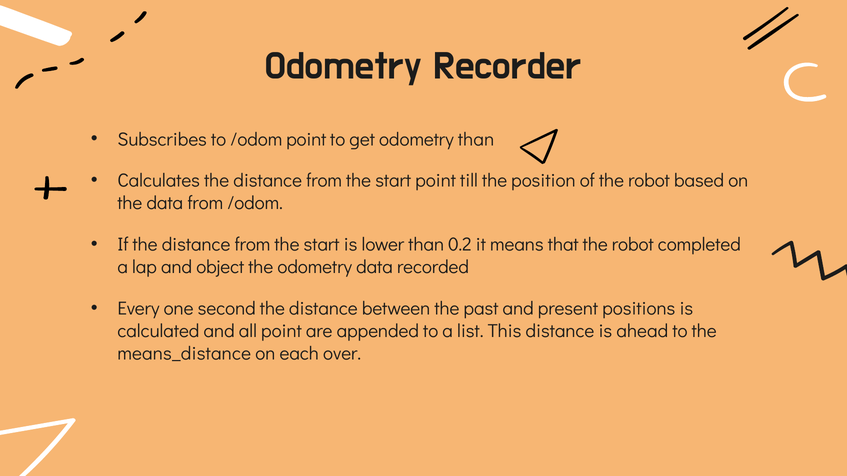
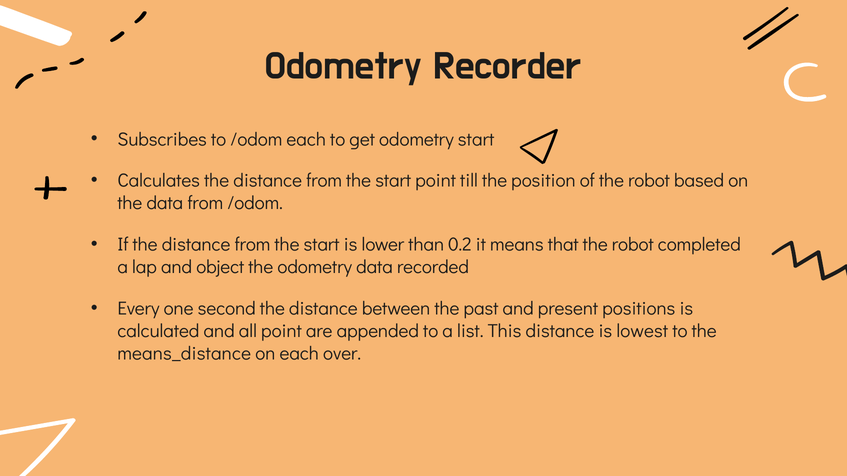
/odom point: point -> each
odometry than: than -> start
ahead: ahead -> lowest
